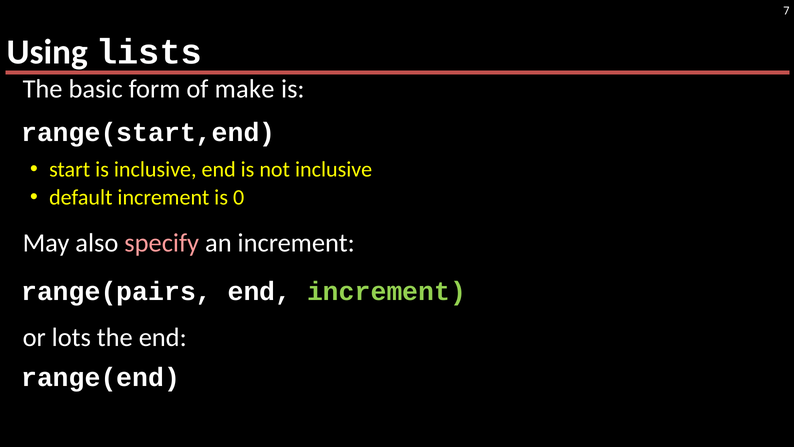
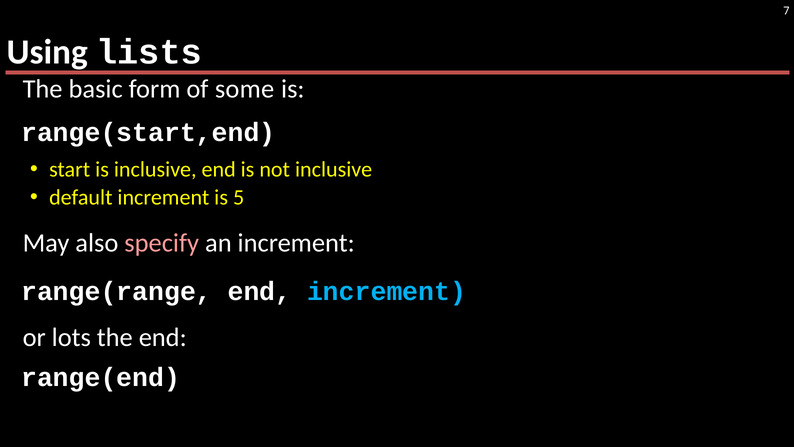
make: make -> some
0: 0 -> 5
range(pairs: range(pairs -> range(range
increment at (387, 291) colour: light green -> light blue
